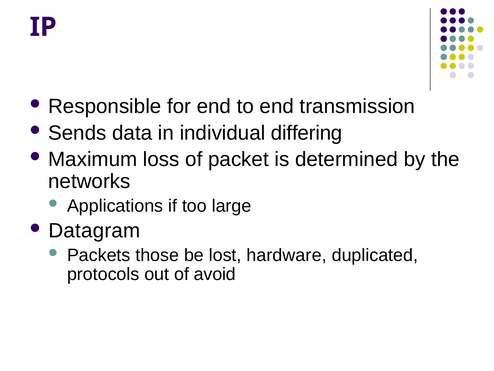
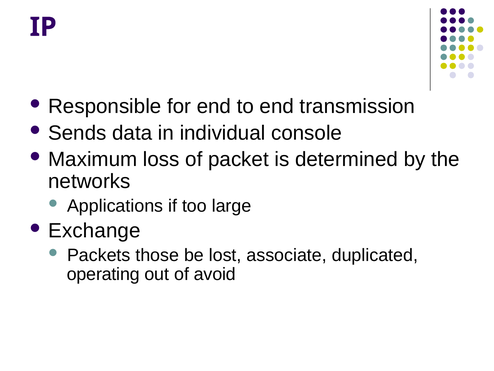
differing: differing -> console
Datagram: Datagram -> Exchange
hardware: hardware -> associate
protocols: protocols -> operating
